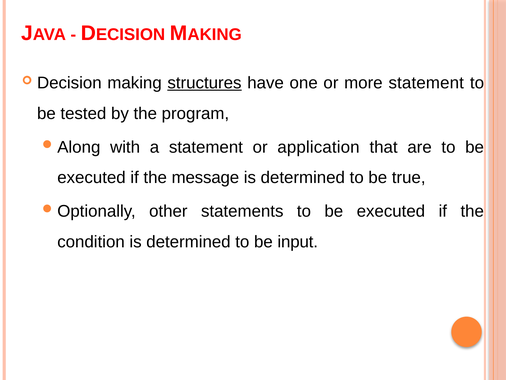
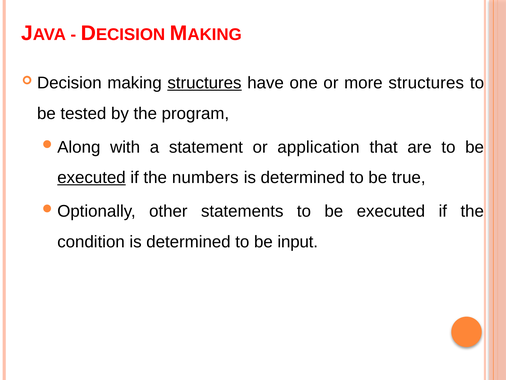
more statement: statement -> structures
executed at (91, 177) underline: none -> present
message: message -> numbers
